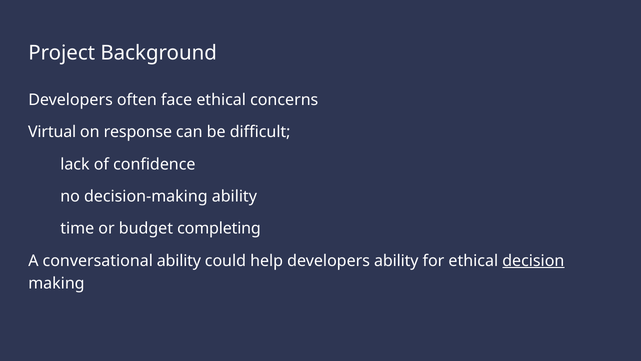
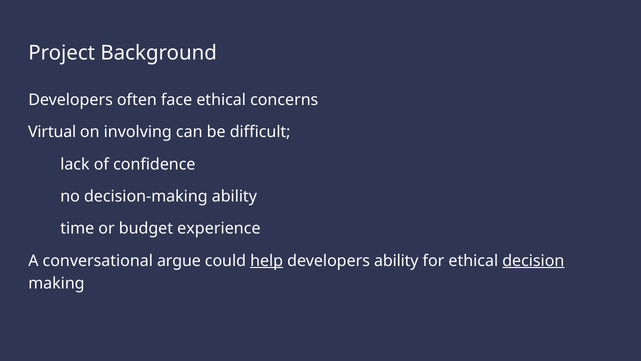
response: response -> involving
completing: completing -> experience
conversational ability: ability -> argue
help underline: none -> present
